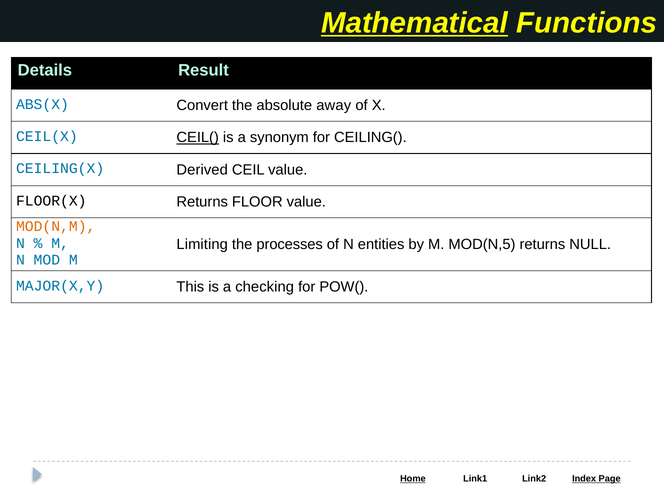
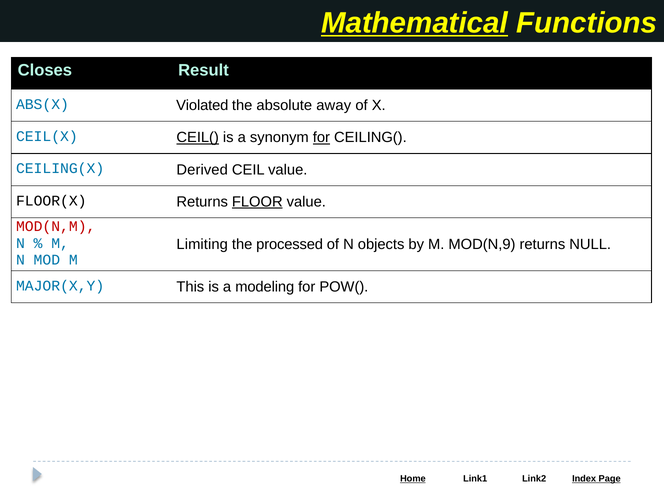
Details: Details -> Closes
Convert: Convert -> Violated
for at (321, 138) underline: none -> present
FLOOR underline: none -> present
MOD(N,M colour: orange -> red
processes: processes -> processed
entities: entities -> objects
MOD(N,5: MOD(N,5 -> MOD(N,9
checking: checking -> modeling
